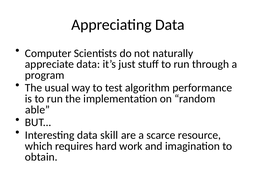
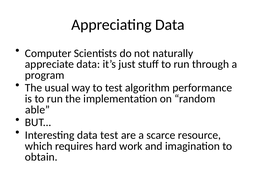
data skill: skill -> test
